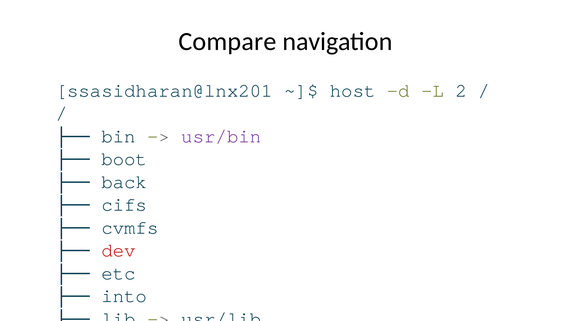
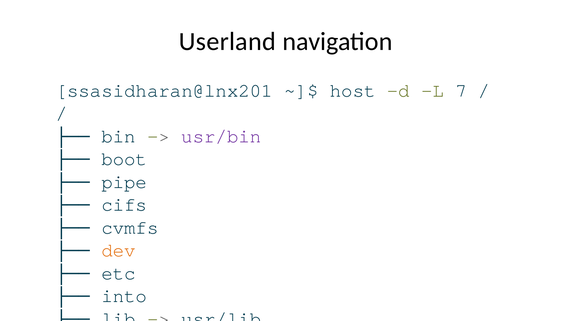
Compare: Compare -> Userland
2: 2 -> 7
back: back -> pipe
dev colour: red -> orange
